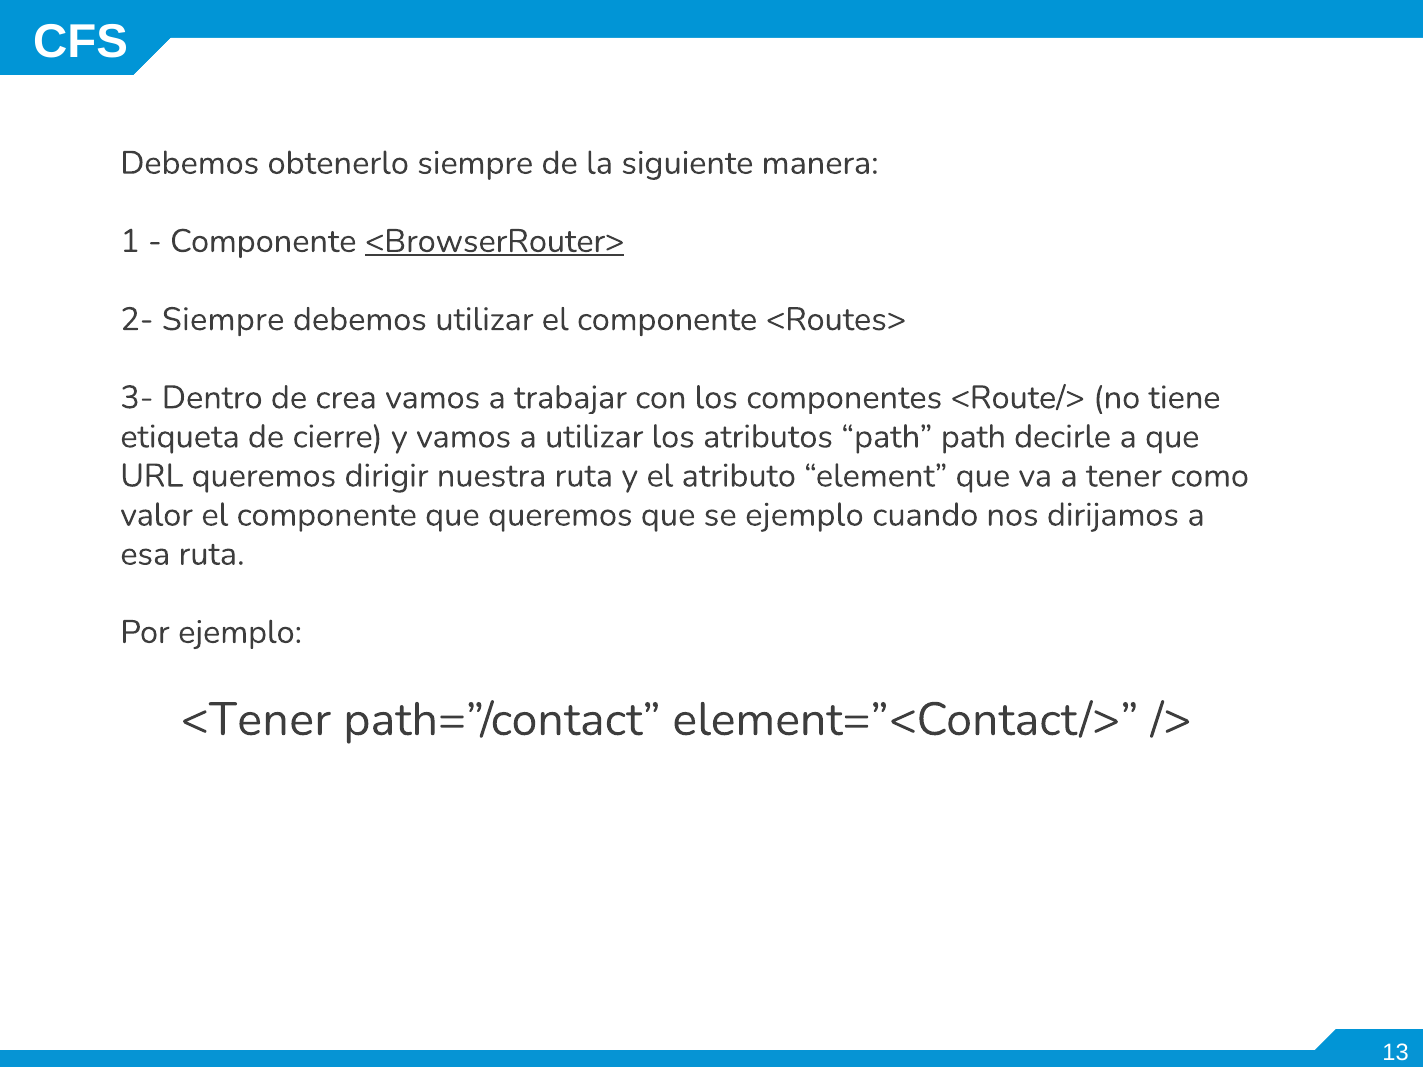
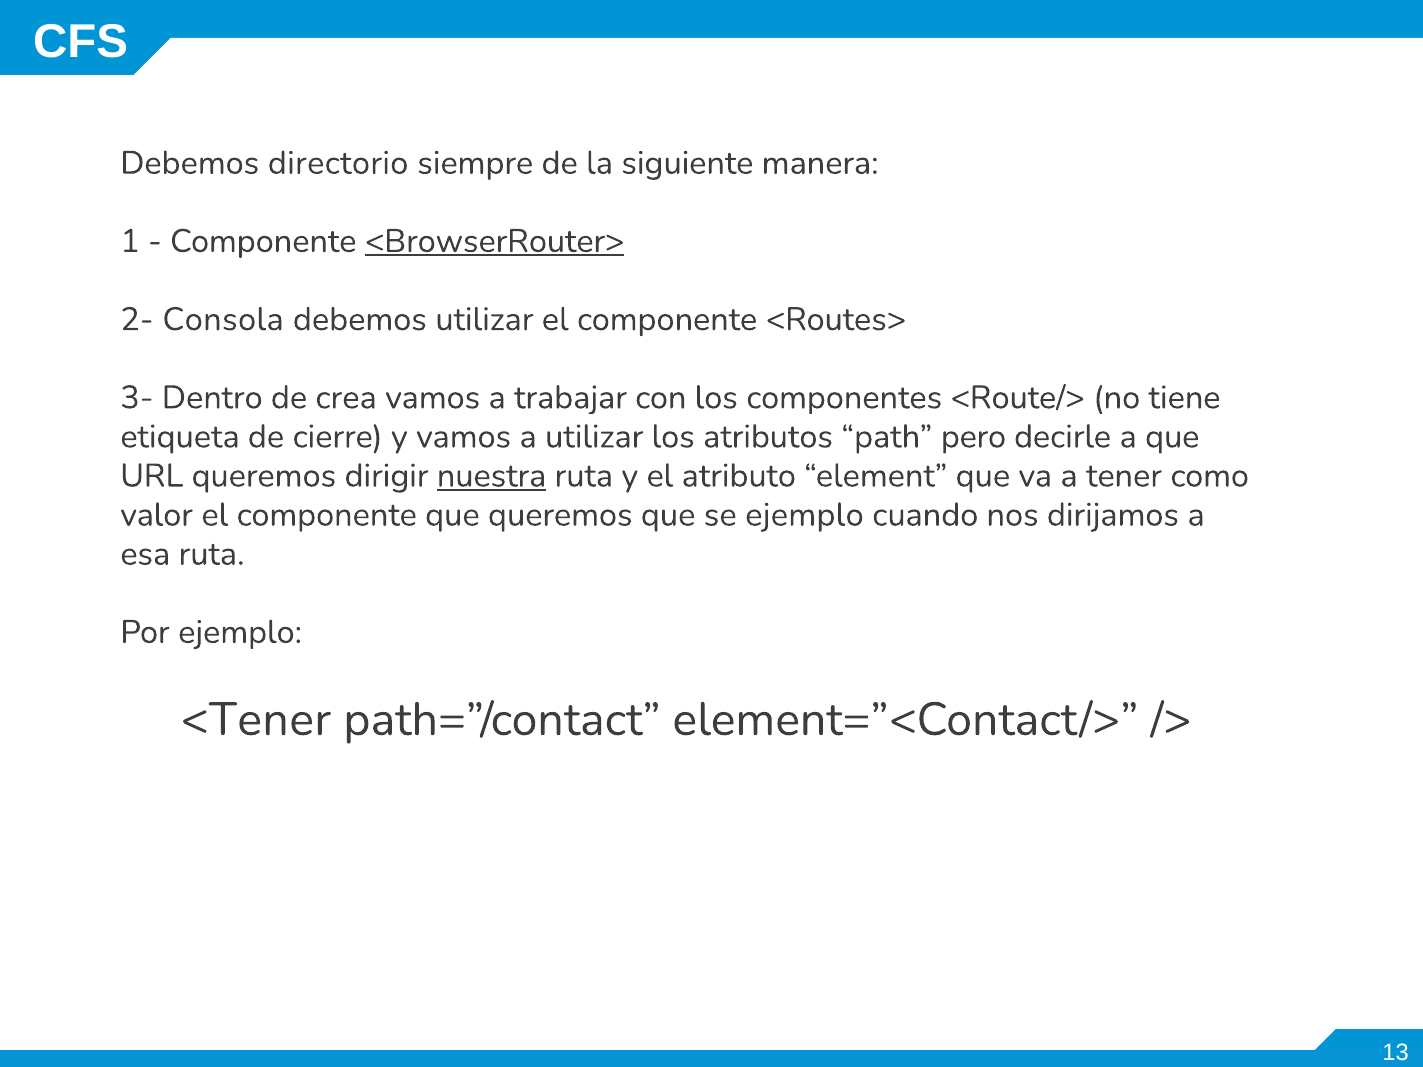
obtenerlo: obtenerlo -> directorio
2- Siempre: Siempre -> Consola
path path: path -> pero
nuestra underline: none -> present
